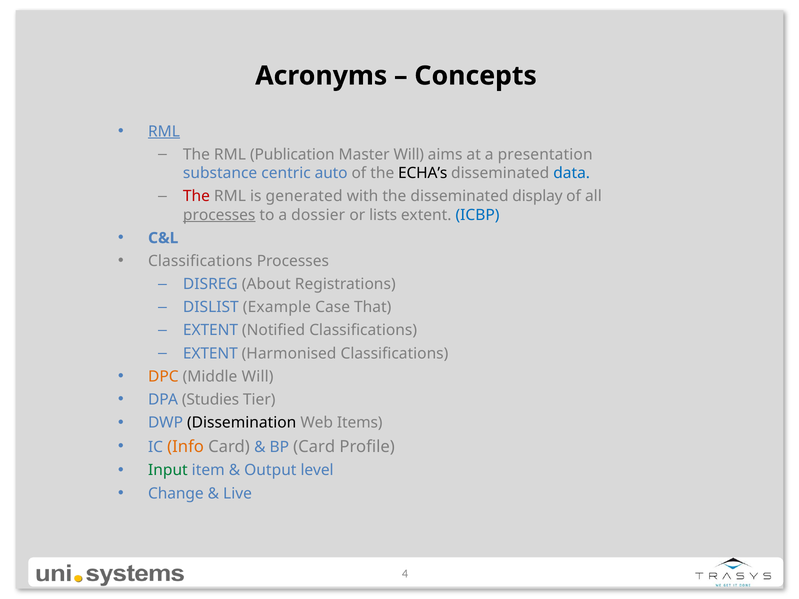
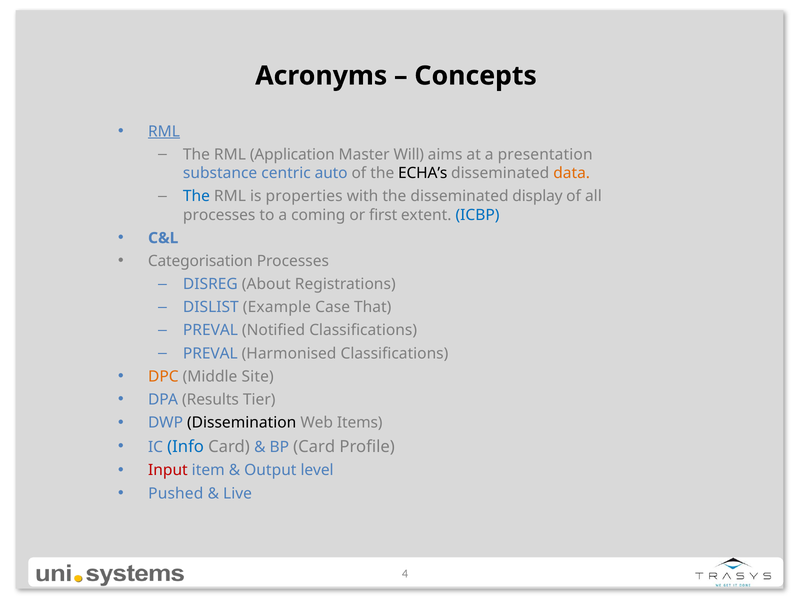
Publication: Publication -> Application
data colour: blue -> orange
The at (196, 196) colour: red -> blue
generated: generated -> properties
processes at (219, 215) underline: present -> none
dossier: dossier -> coming
lists: lists -> first
Classifications at (200, 261): Classifications -> Categorisation
EXTENT at (211, 330): EXTENT -> PREVAL
EXTENT at (210, 354): EXTENT -> PREVAL
Middle Will: Will -> Site
Studies: Studies -> Results
Info colour: orange -> blue
Input colour: green -> red
Change: Change -> Pushed
